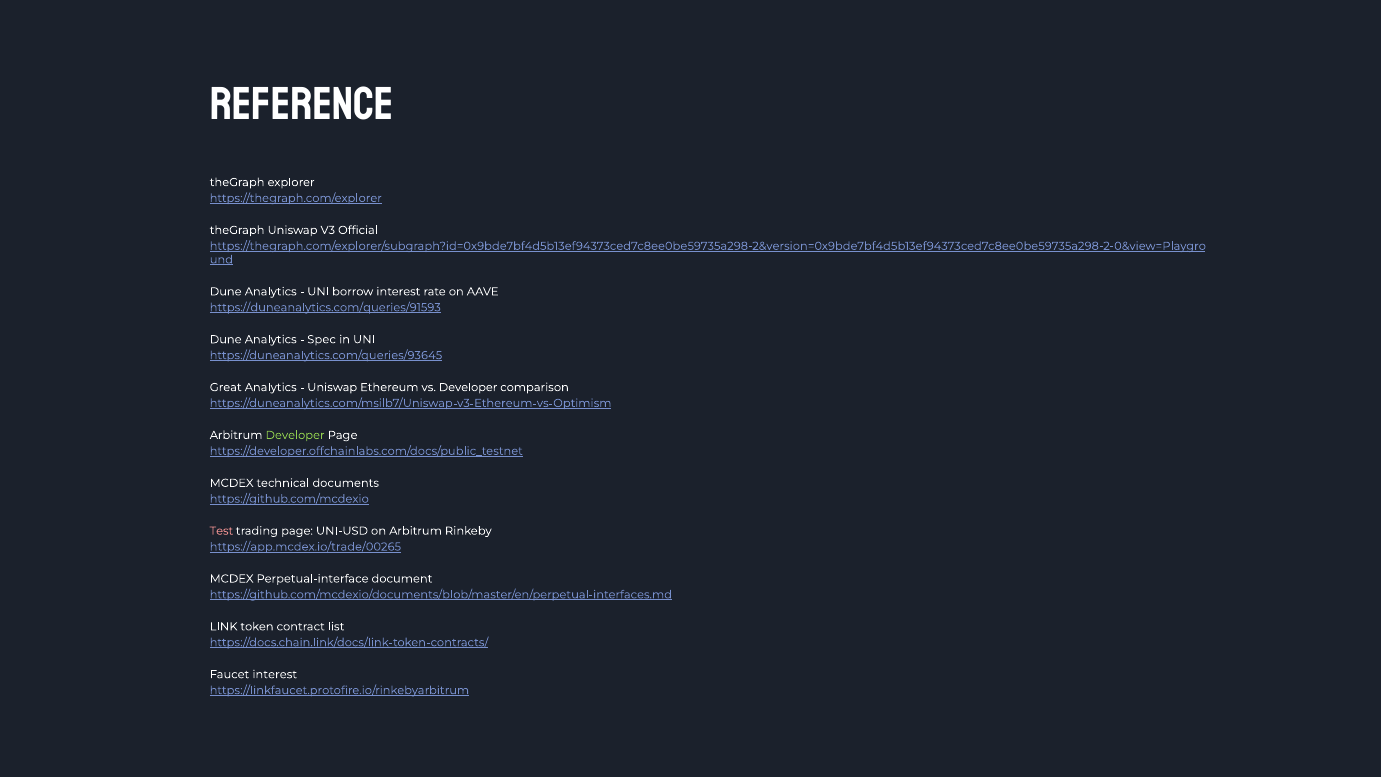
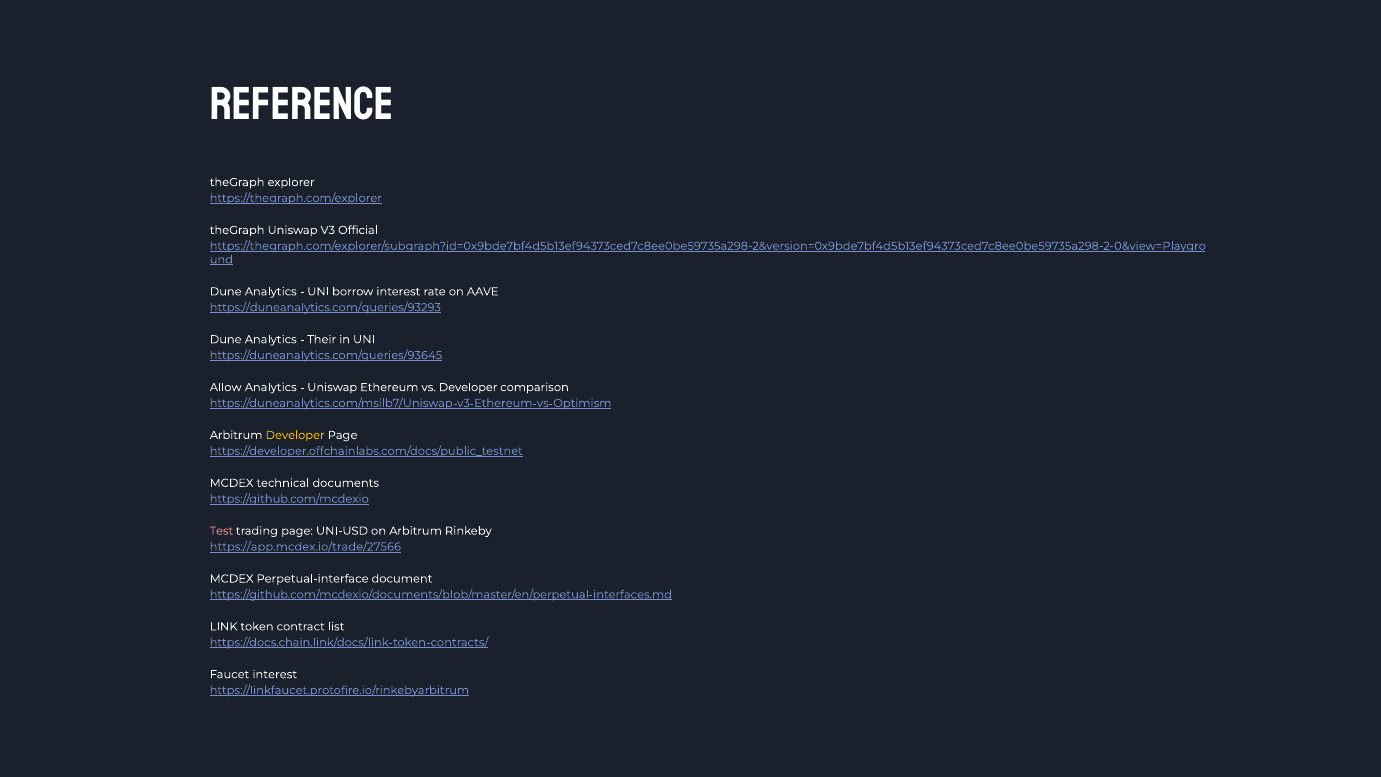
https://duneanalytics.com/queries/91593: https://duneanalytics.com/queries/91593 -> https://duneanalytics.com/queries/93293
Spec: Spec -> Their
Great: Great -> Allow
Developer at (295, 435) colour: light green -> yellow
https://app.mcdex.io/trade/00265: https://app.mcdex.io/trade/00265 -> https://app.mcdex.io/trade/27566
